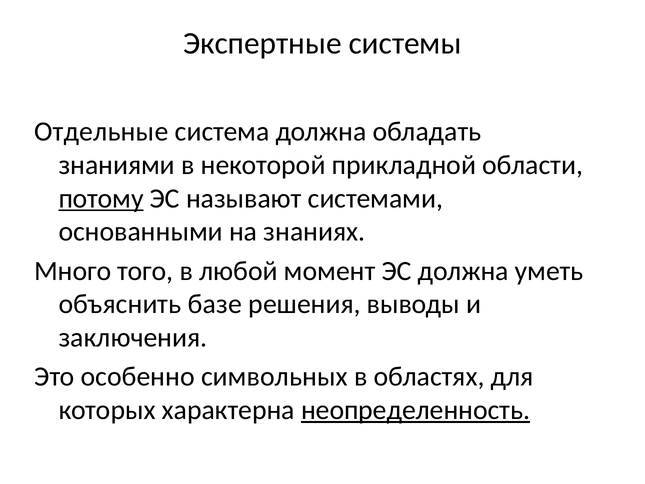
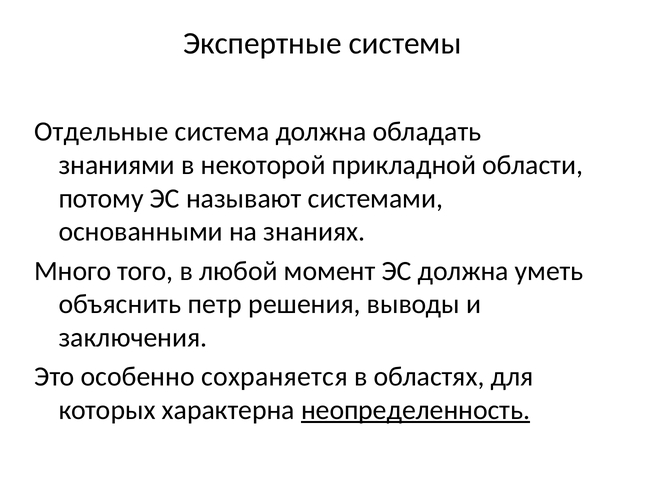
потому underline: present -> none
базе: базе -> петр
символьных: символьных -> сохраняется
